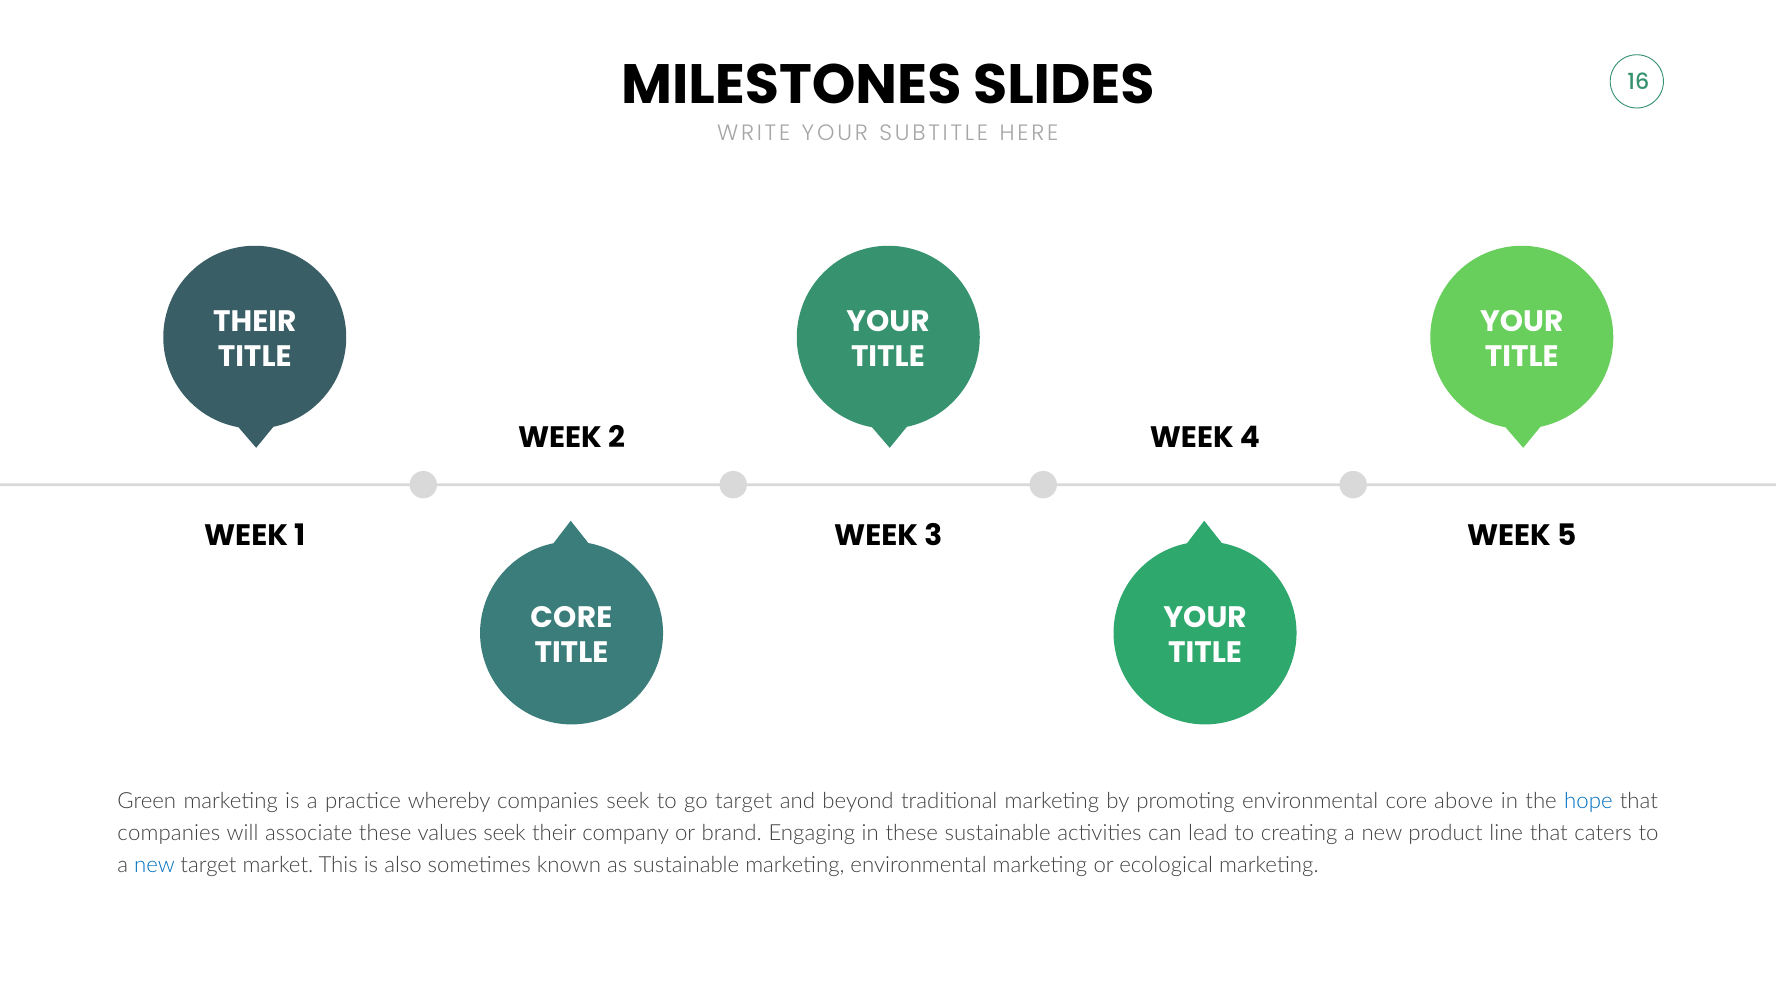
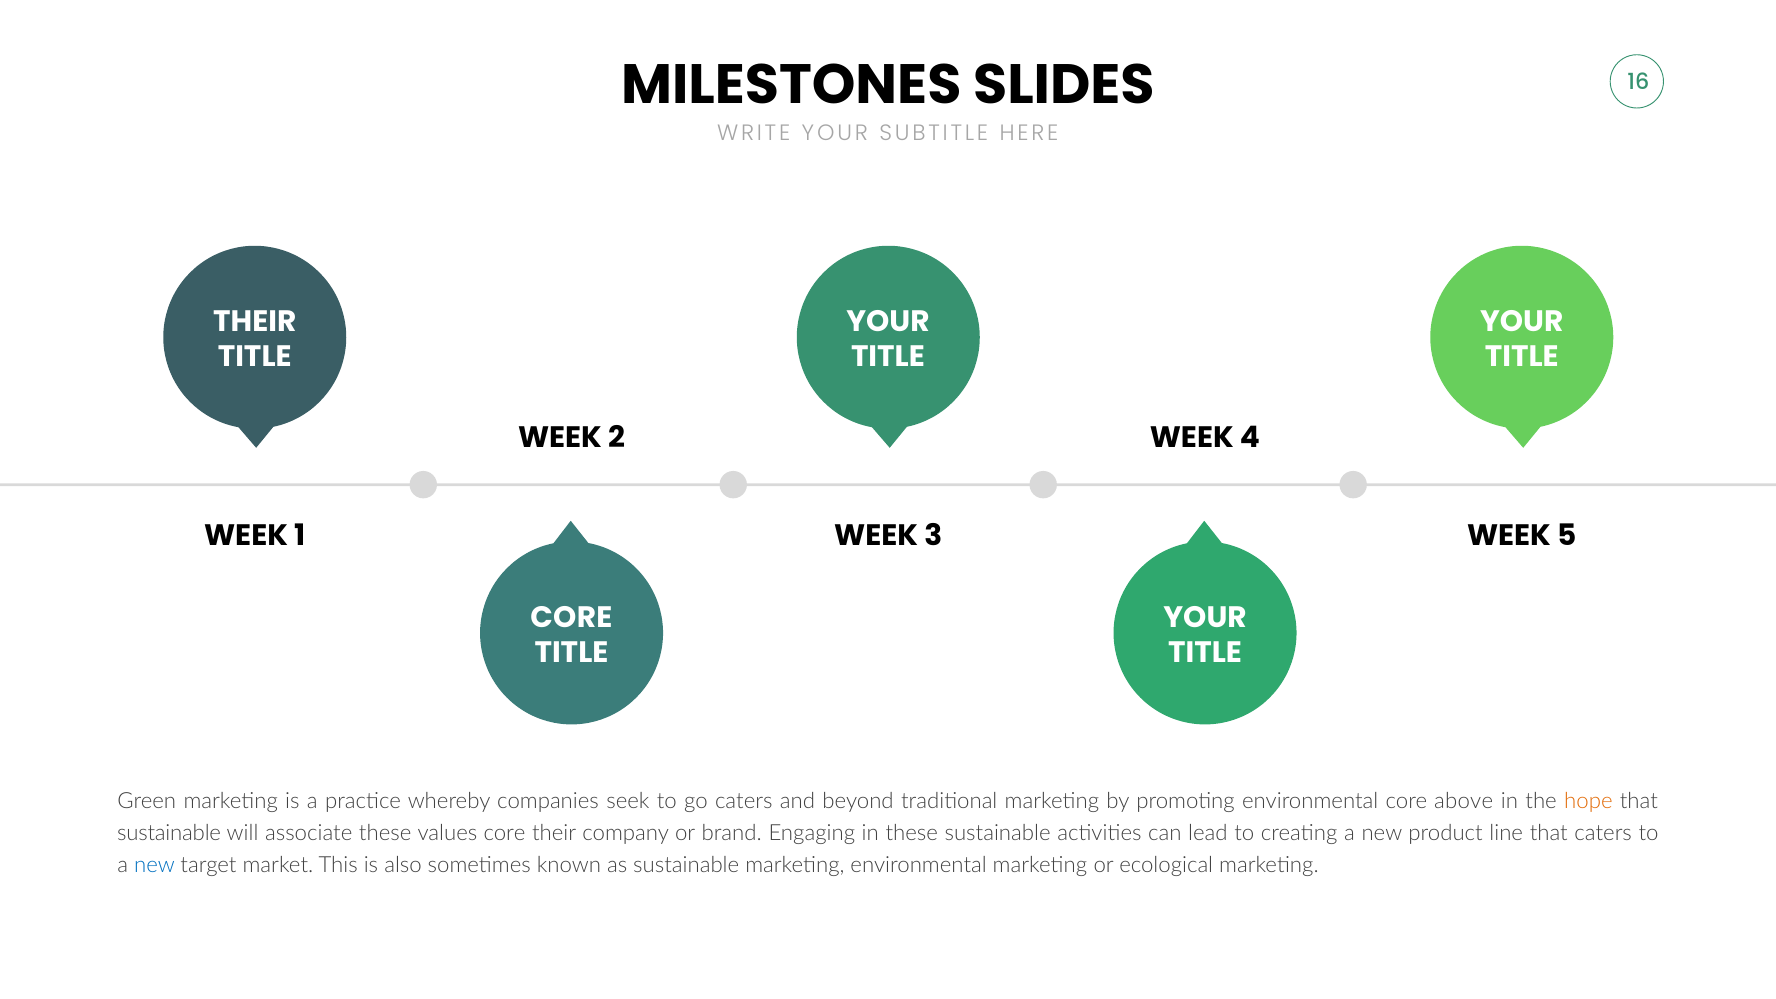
go target: target -> caters
hope colour: blue -> orange
companies at (169, 833): companies -> sustainable
values seek: seek -> core
